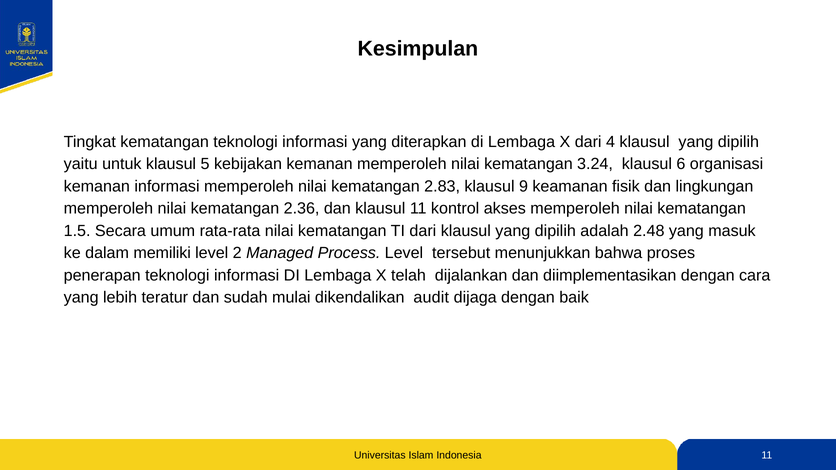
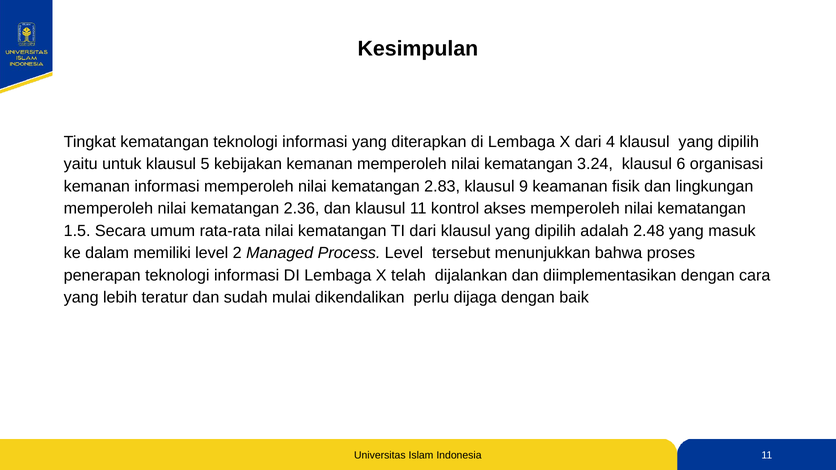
audit: audit -> perlu
